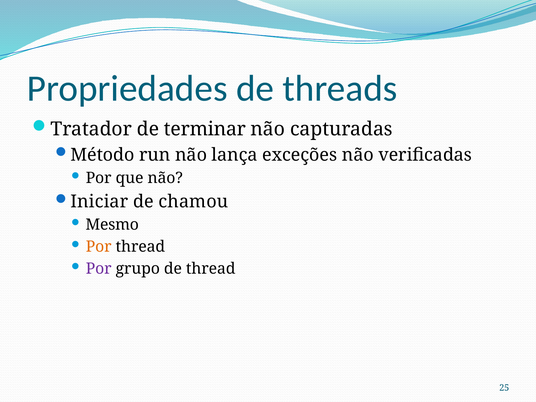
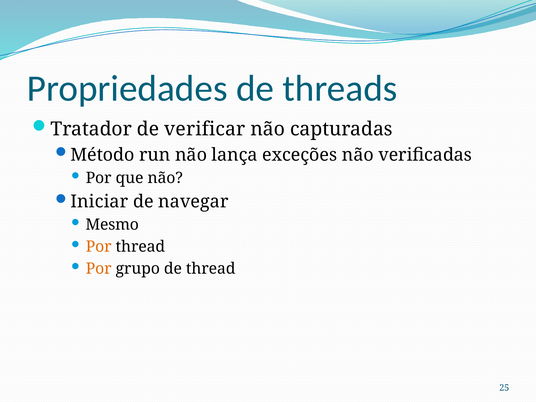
terminar: terminar -> verificar
chamou: chamou -> navegar
Por at (99, 269) colour: purple -> orange
